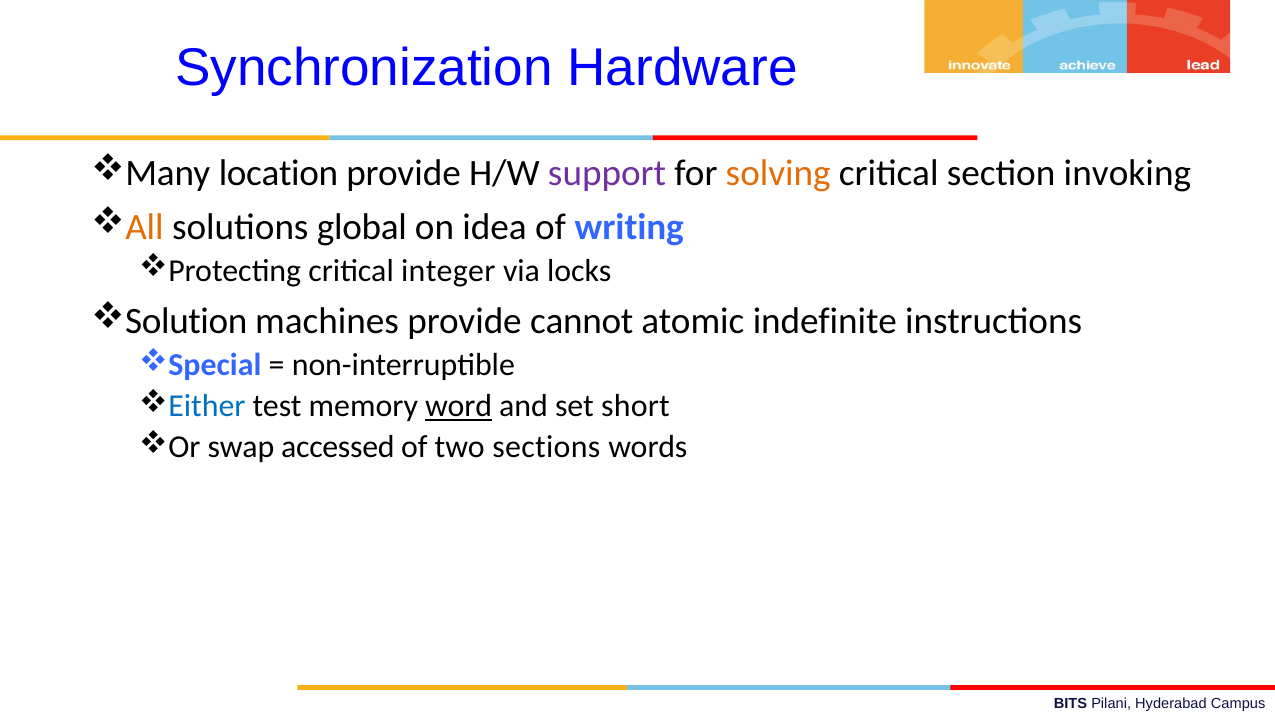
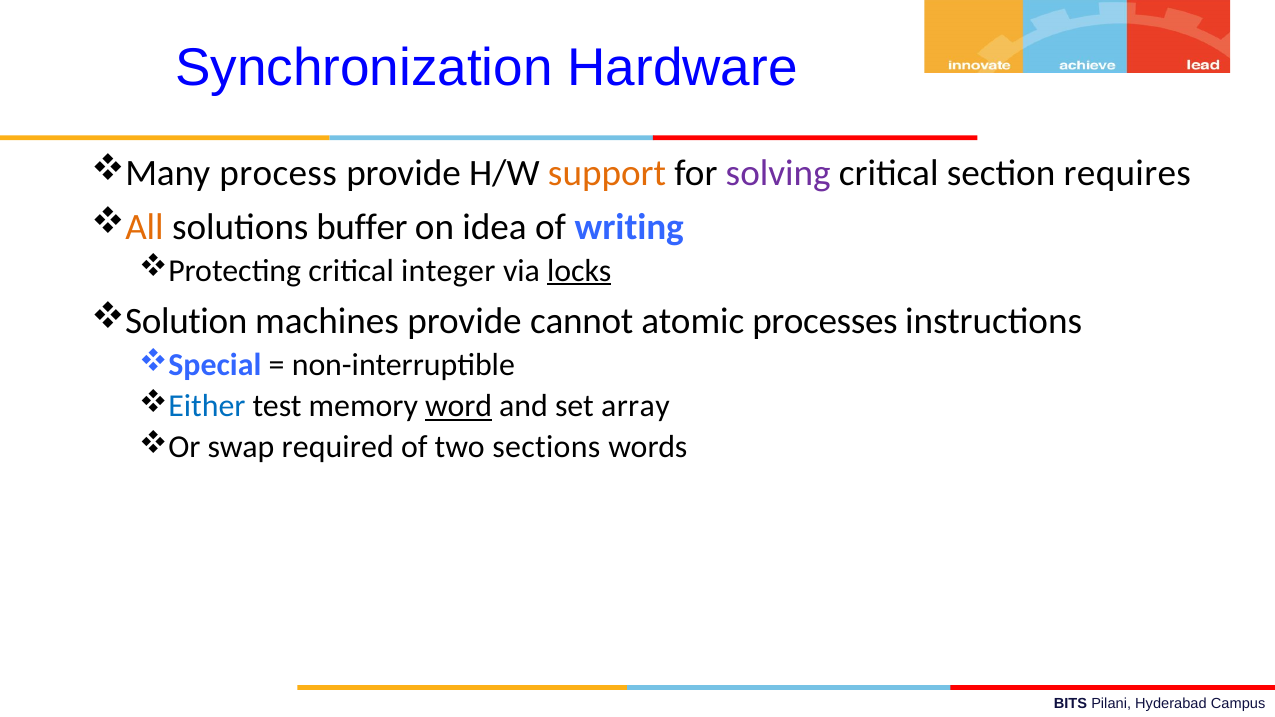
location: location -> process
support colour: purple -> orange
solving colour: orange -> purple
invoking: invoking -> requires
global: global -> buffer
locks underline: none -> present
indefinite: indefinite -> processes
short: short -> array
accessed: accessed -> required
